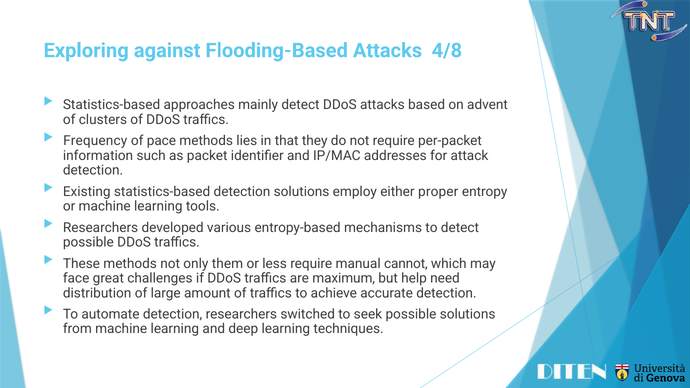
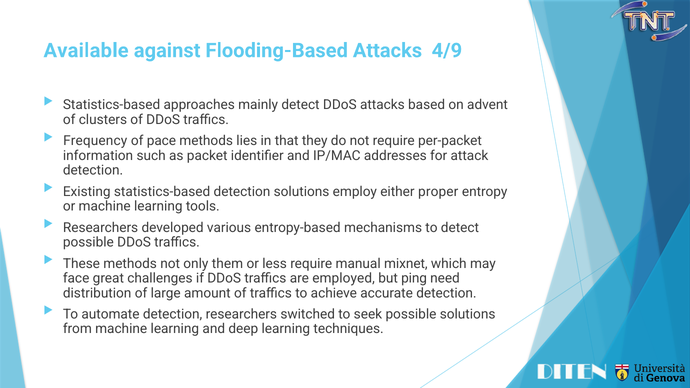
Exploring: Exploring -> Available
4/8: 4/8 -> 4/9
cannot: cannot -> mixnet
maximum: maximum -> employed
help: help -> ping
